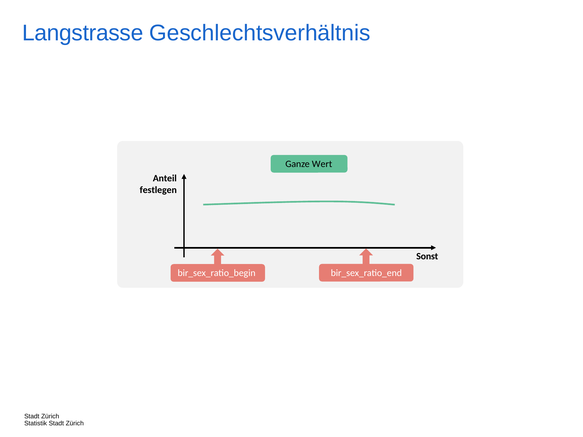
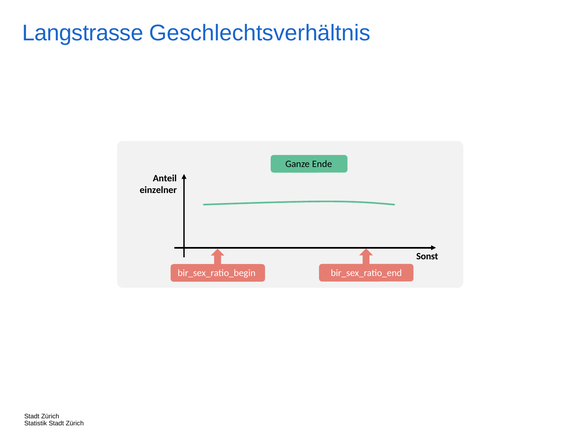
Wert: Wert -> Ende
festlegen: festlegen -> einzelner
